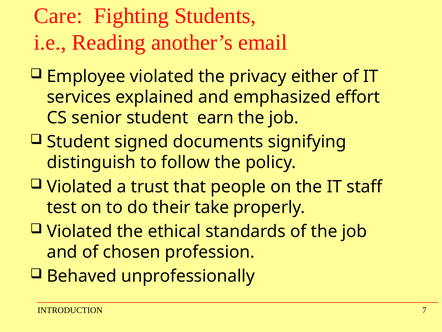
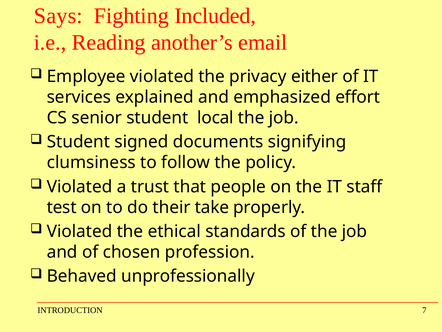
Care: Care -> Says
Students: Students -> Included
earn: earn -> local
distinguish: distinguish -> clumsiness
